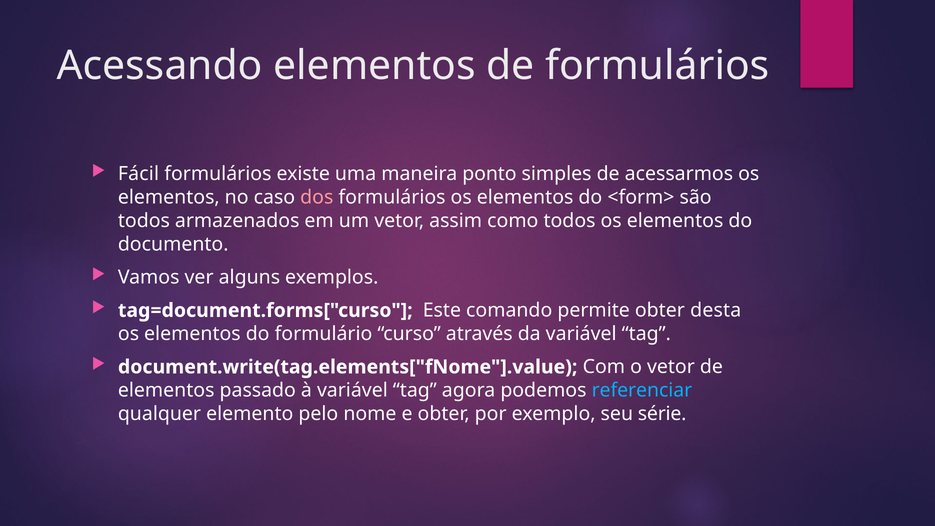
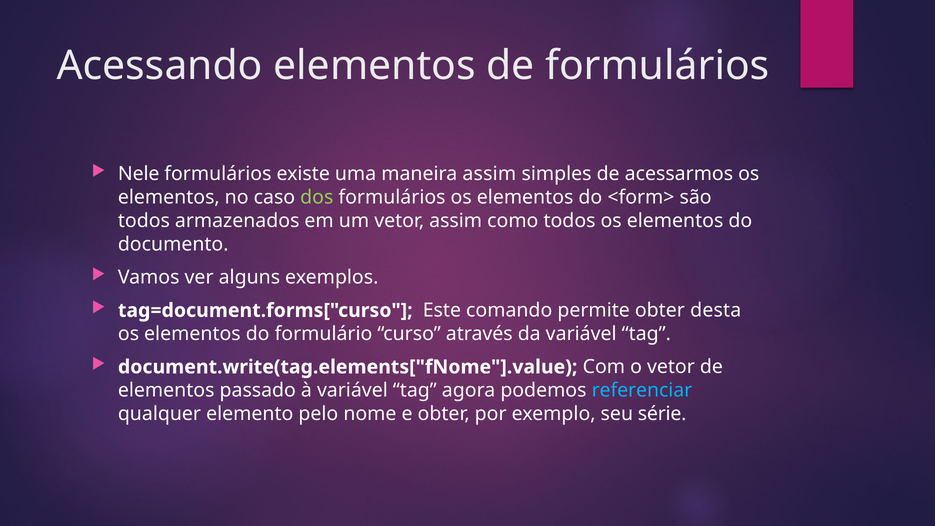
Fácil: Fácil -> Nele
maneira ponto: ponto -> assim
dos colour: pink -> light green
